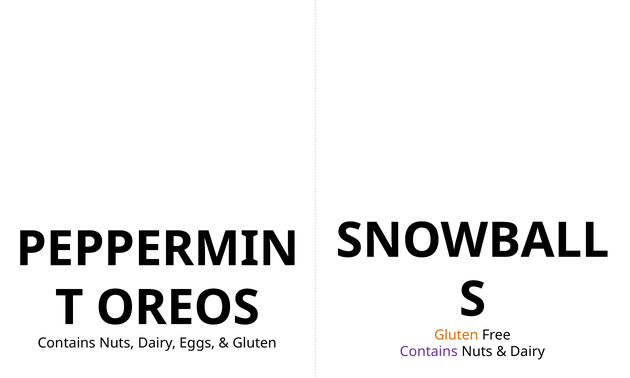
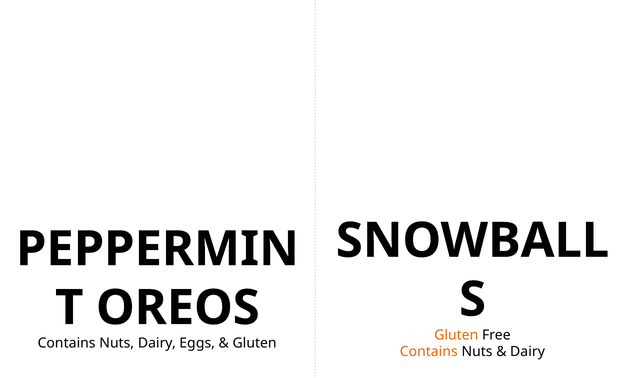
Contains at (429, 352) colour: purple -> orange
